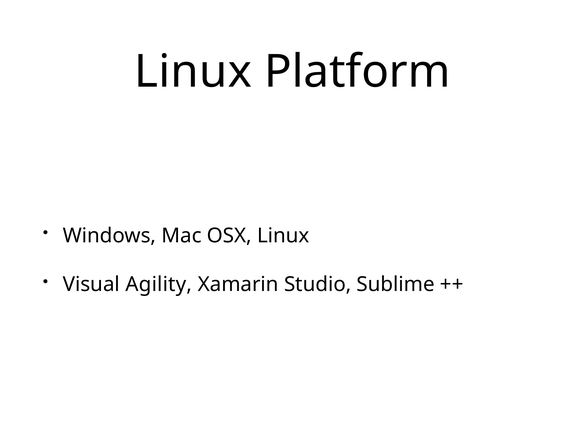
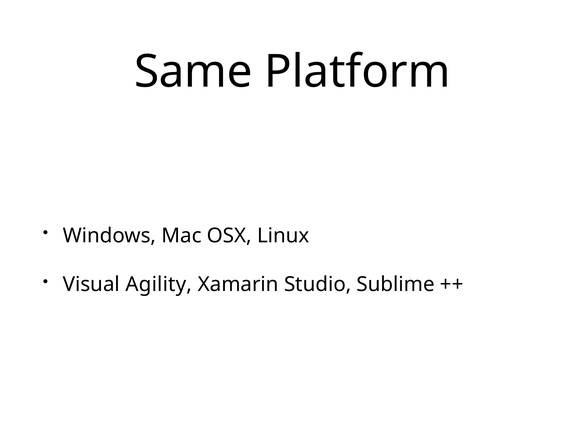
Linux at (193, 72): Linux -> Same
